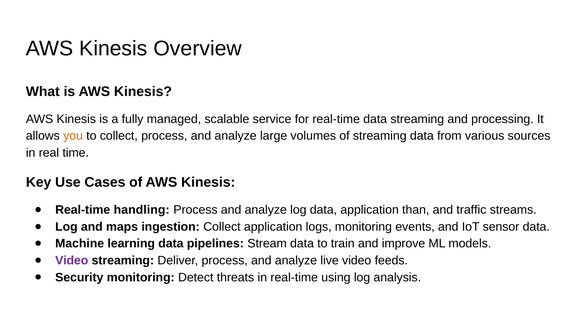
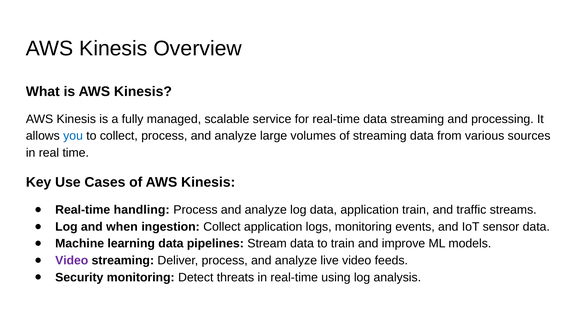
you colour: orange -> blue
application than: than -> train
maps: maps -> when
